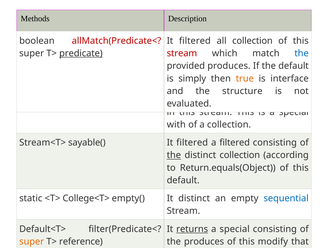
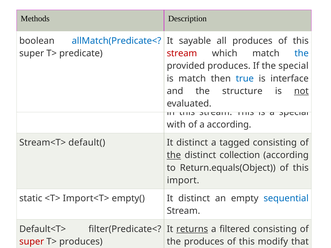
allMatch(Predicate< colour: red -> blue
filtered at (195, 41): filtered -> sayable
all collection: collection -> produces
predicate at (81, 53) underline: present -> none
the default: default -> special
is simply: simply -> match
true colour: orange -> blue
not underline: none -> present
a collection: collection -> according
sayable(: sayable( -> default(
filtered at (192, 143): filtered -> distinct
a filtered: filtered -> tagged
default at (183, 181): default -> import
College<T>: College<T> -> Import<T>
special at (235, 229): special -> filtered
super at (32, 242) colour: orange -> red
T> reference: reference -> produces
